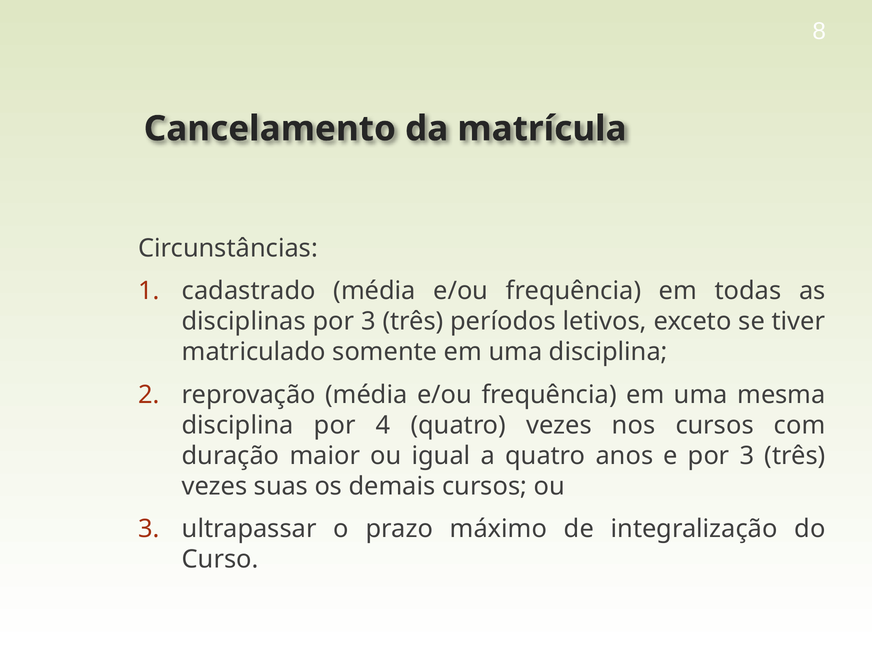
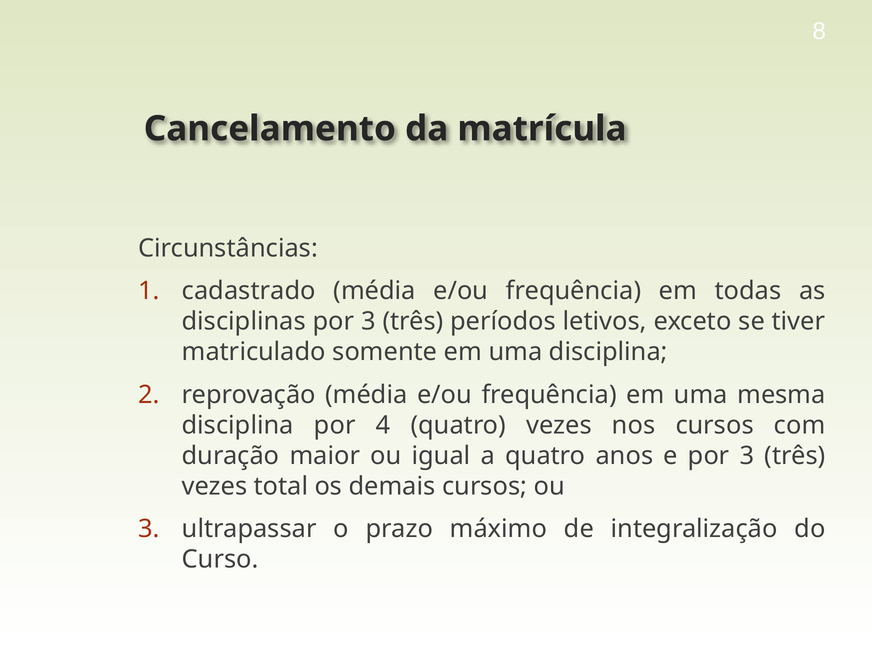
suas: suas -> total
